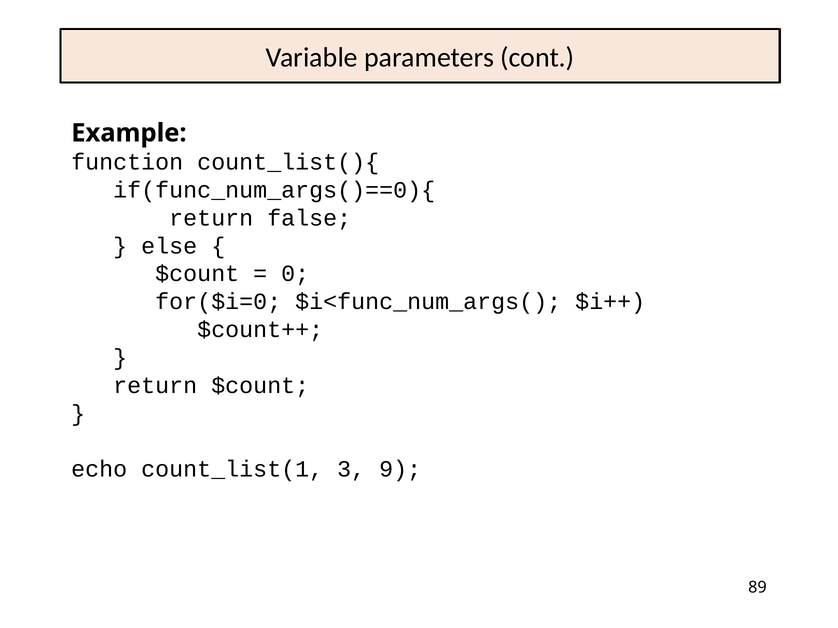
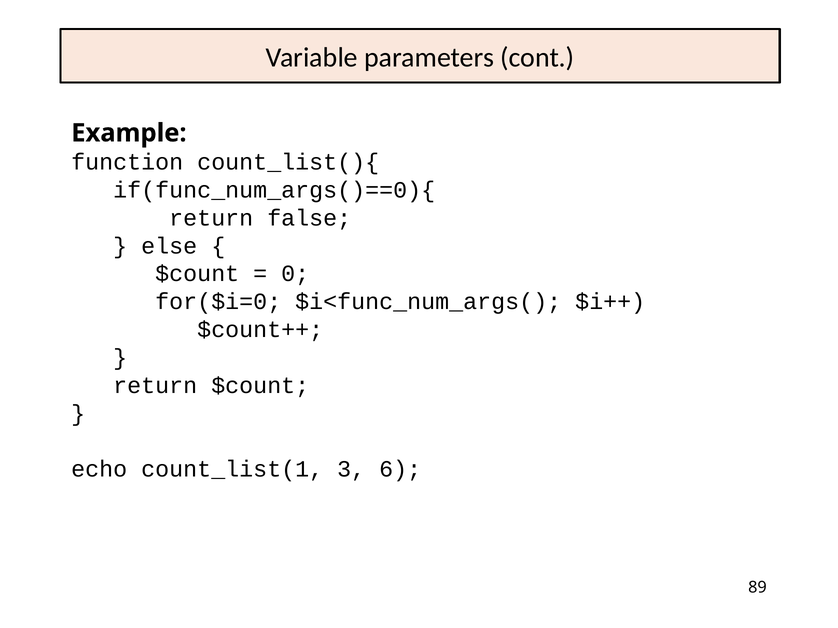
9: 9 -> 6
